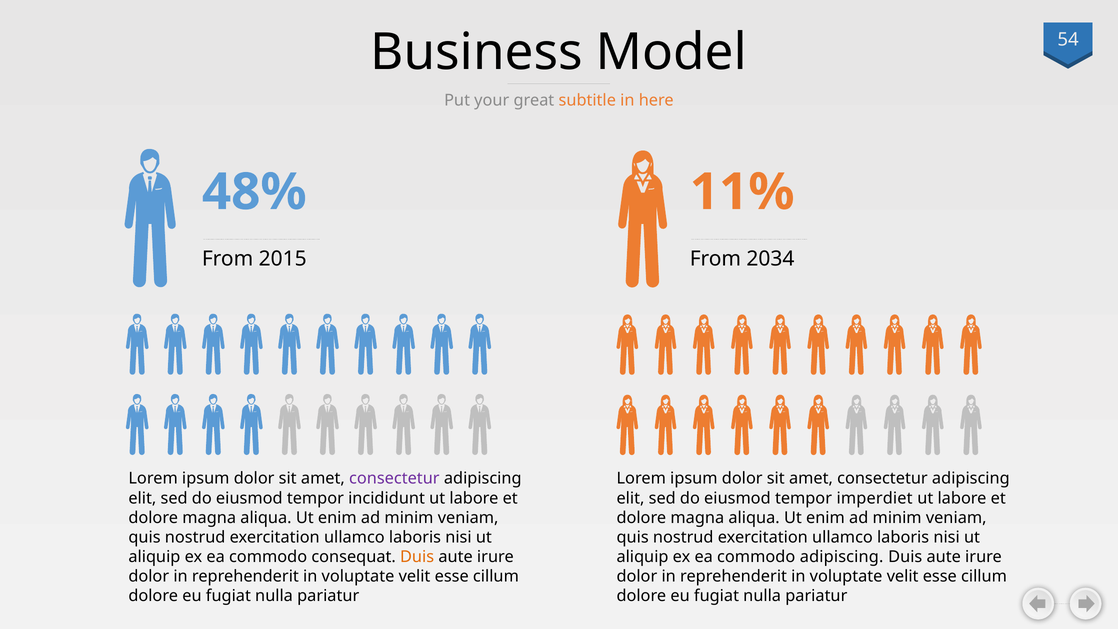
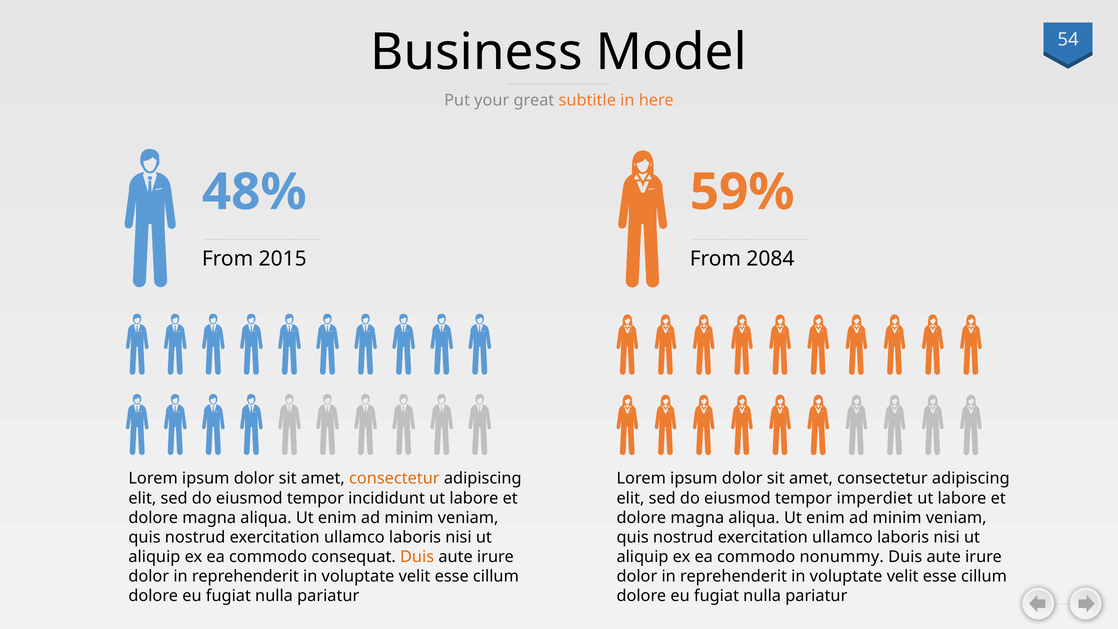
11%: 11% -> 59%
2034: 2034 -> 2084
consectetur at (394, 478) colour: purple -> orange
commodo adipiscing: adipiscing -> nonummy
